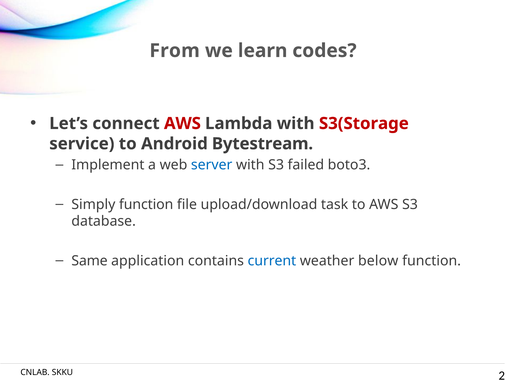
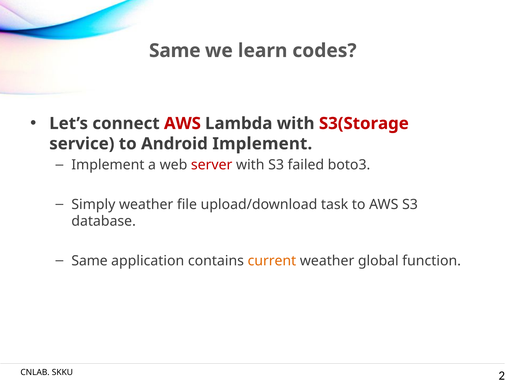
From at (175, 51): From -> Same
Android Bytestream: Bytestream -> Implement
server colour: blue -> red
Simply function: function -> weather
current colour: blue -> orange
below: below -> global
